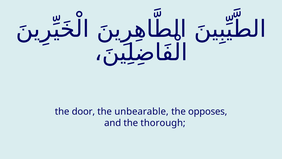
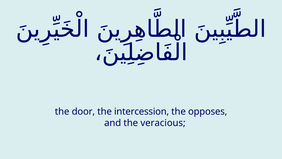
unbearable: unbearable -> intercession
thorough: thorough -> veracious
